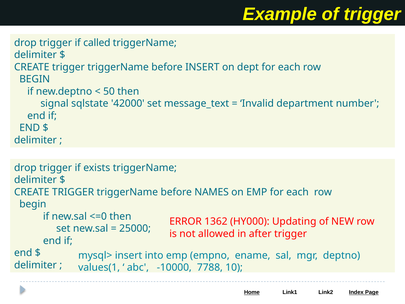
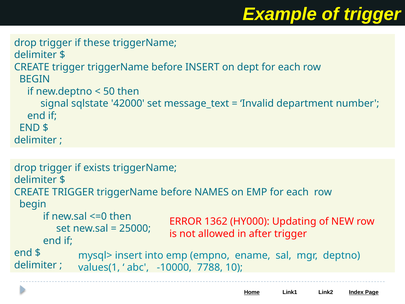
called: called -> these
